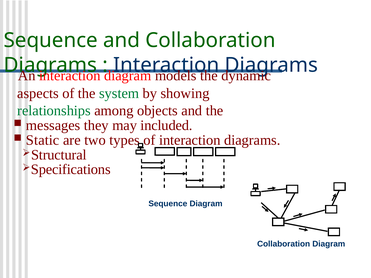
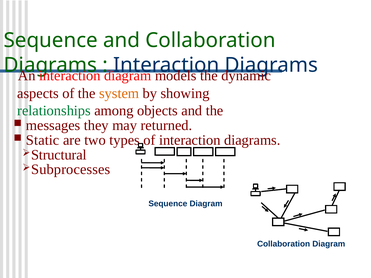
system colour: green -> orange
included: included -> returned
Specifications: Specifications -> Subprocesses
